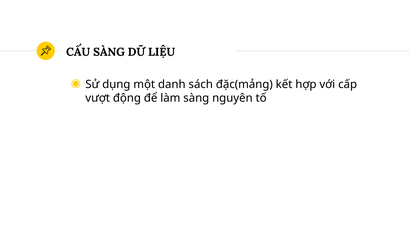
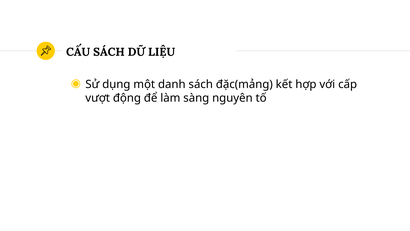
CẤU SÀNG: SÀNG -> SÁCH
